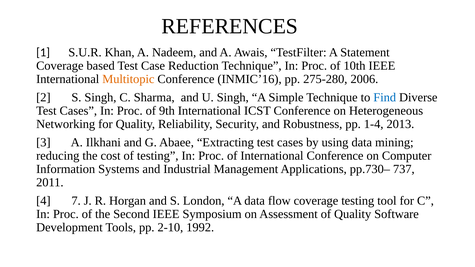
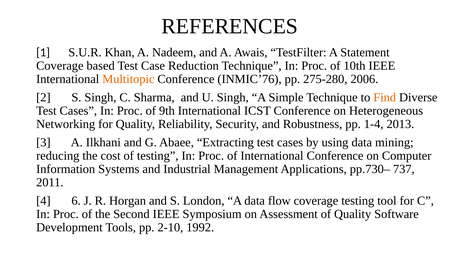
INMIC’16: INMIC’16 -> INMIC’76
Find colour: blue -> orange
7: 7 -> 6
